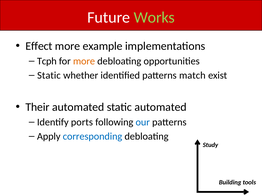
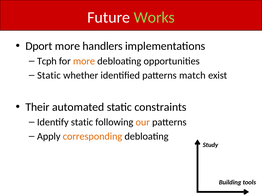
Effect: Effect -> Dport
example: example -> handlers
static automated: automated -> constraints
Identify ports: ports -> static
our colour: blue -> orange
corresponding colour: blue -> orange
